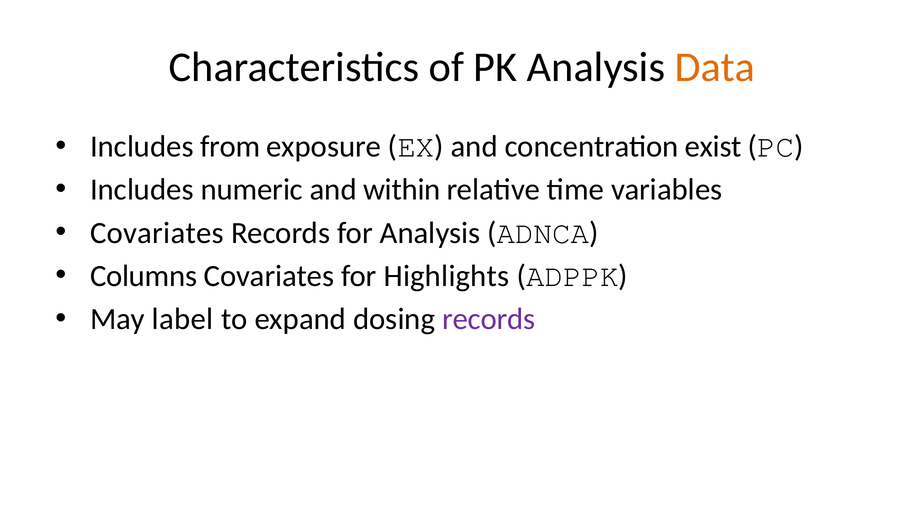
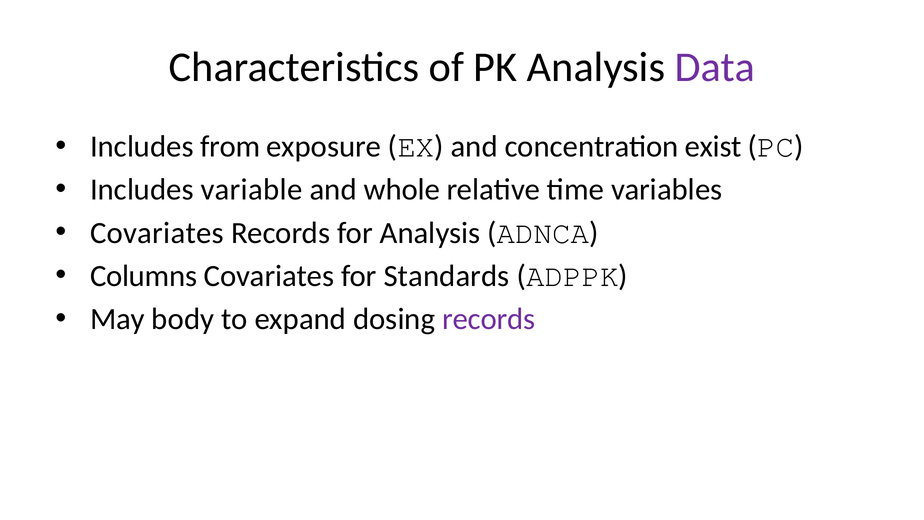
Data colour: orange -> purple
numeric: numeric -> variable
within: within -> whole
Highlights: Highlights -> Standards
label: label -> body
